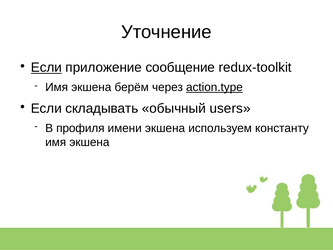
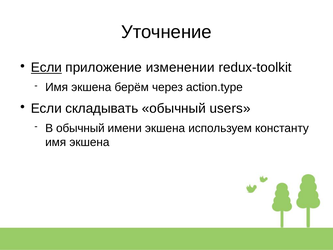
сообщение: сообщение -> изменении
action.type underline: present -> none
В профиля: профиля -> обычный
